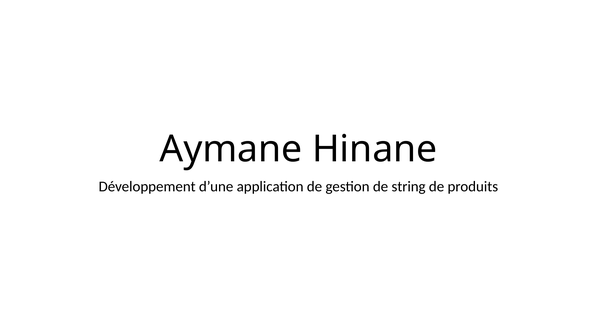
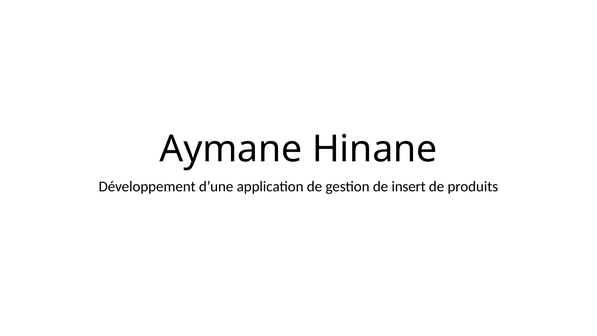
string: string -> insert
